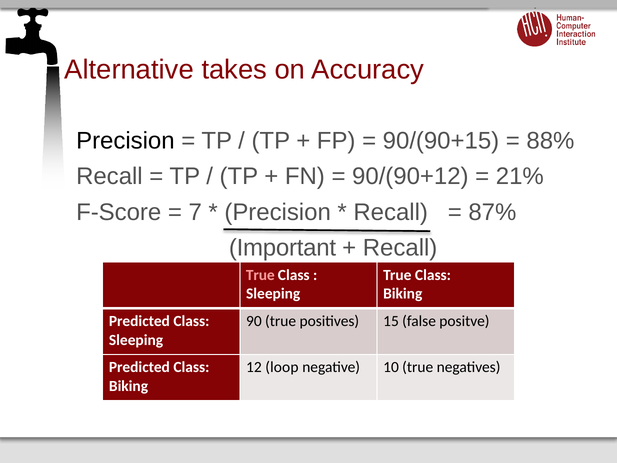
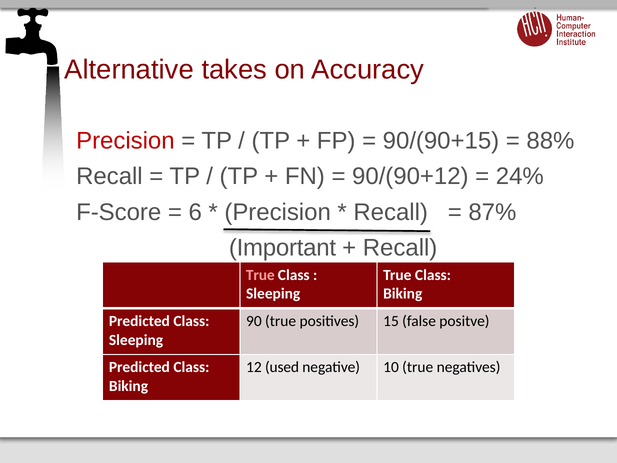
Precision at (125, 141) colour: black -> red
21%: 21% -> 24%
7: 7 -> 6
loop: loop -> used
